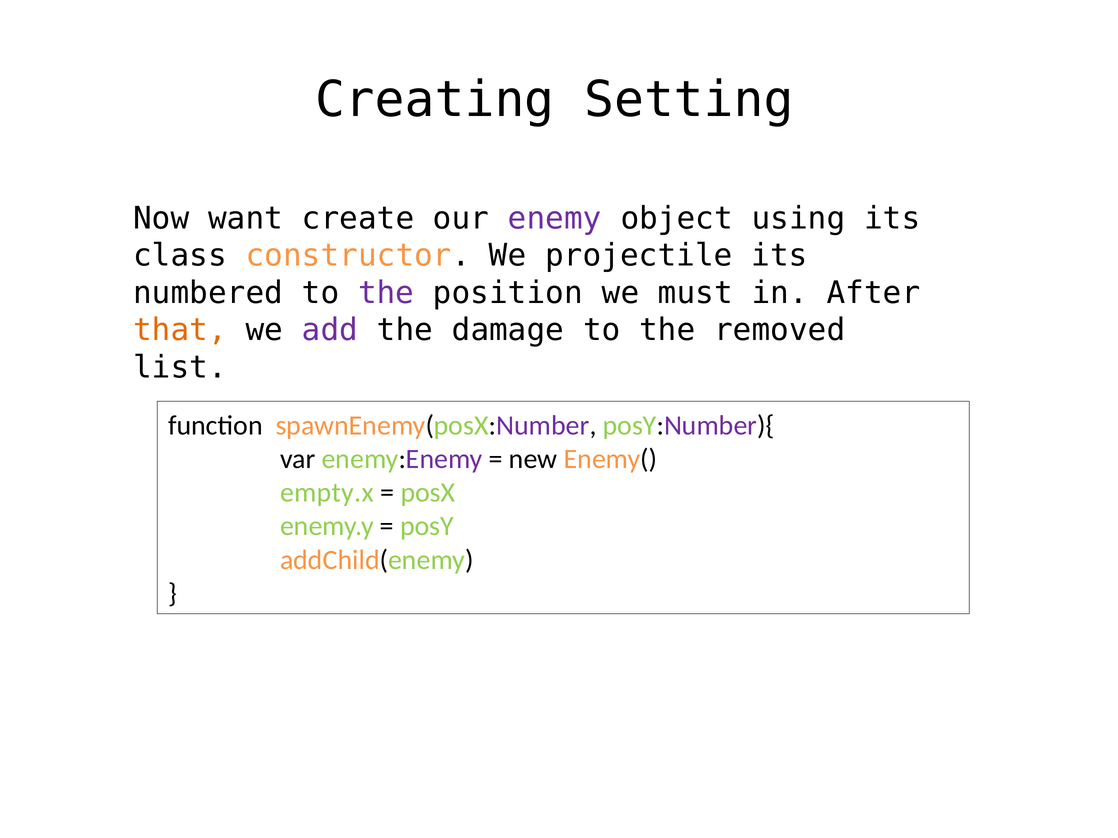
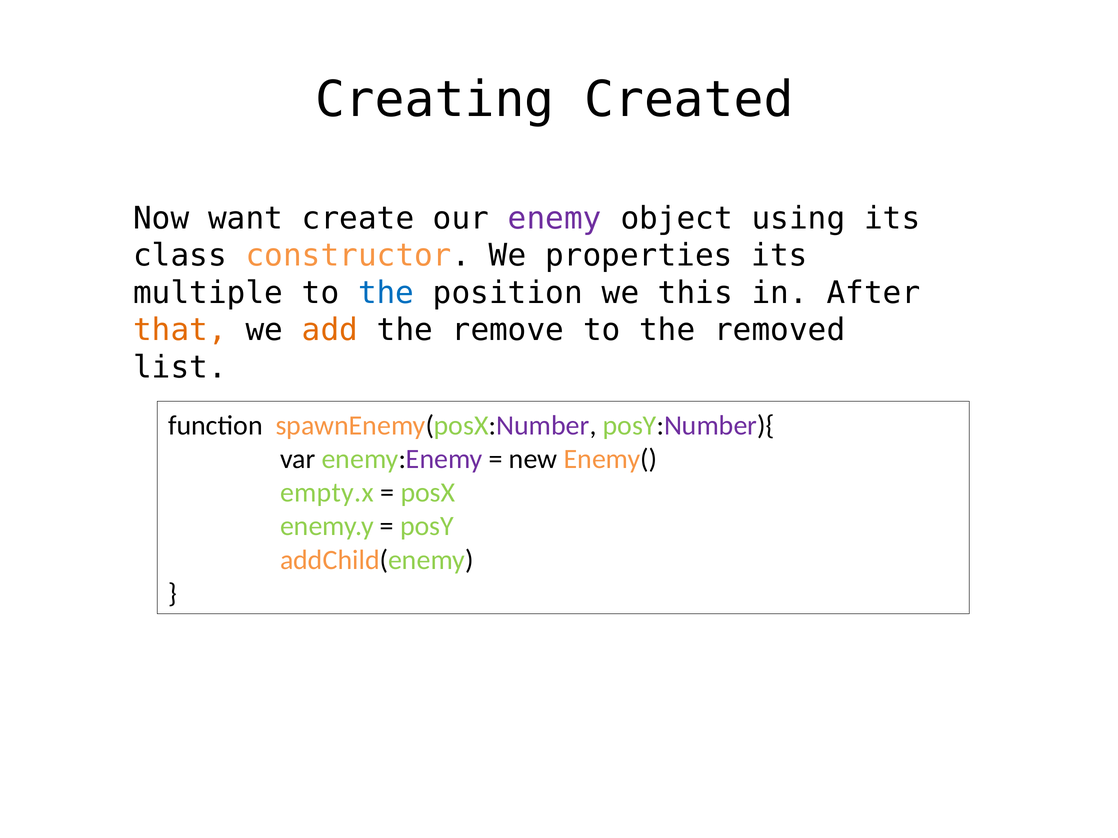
Setting: Setting -> Created
projectile: projectile -> properties
numbered: numbered -> multiple
the at (386, 293) colour: purple -> blue
must: must -> this
add colour: purple -> orange
damage: damage -> remove
